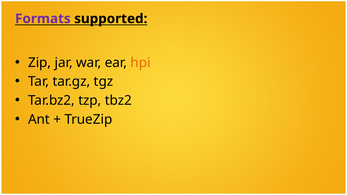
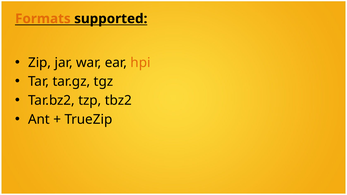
Formats colour: purple -> orange
